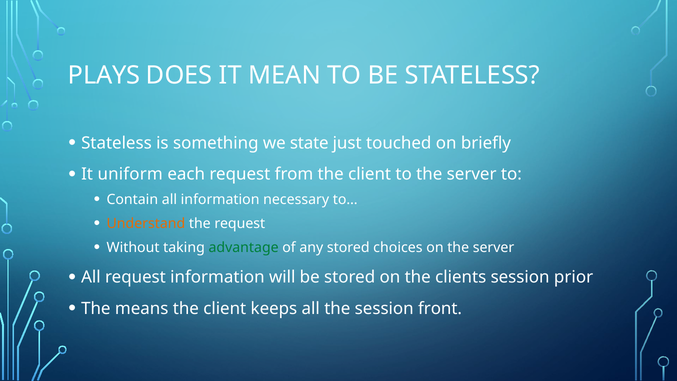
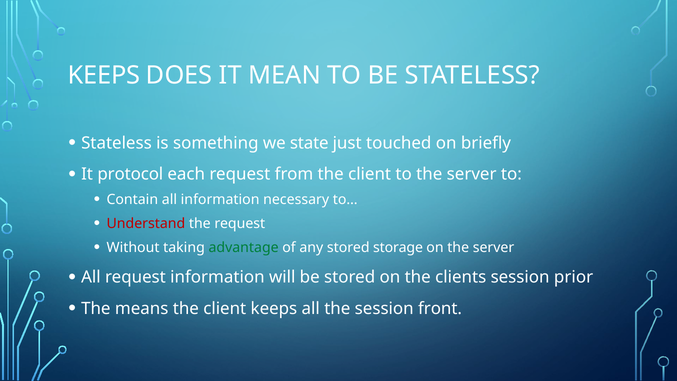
PLAYS at (104, 75): PLAYS -> KEEPS
uniform: uniform -> protocol
Understand colour: orange -> red
choices: choices -> storage
